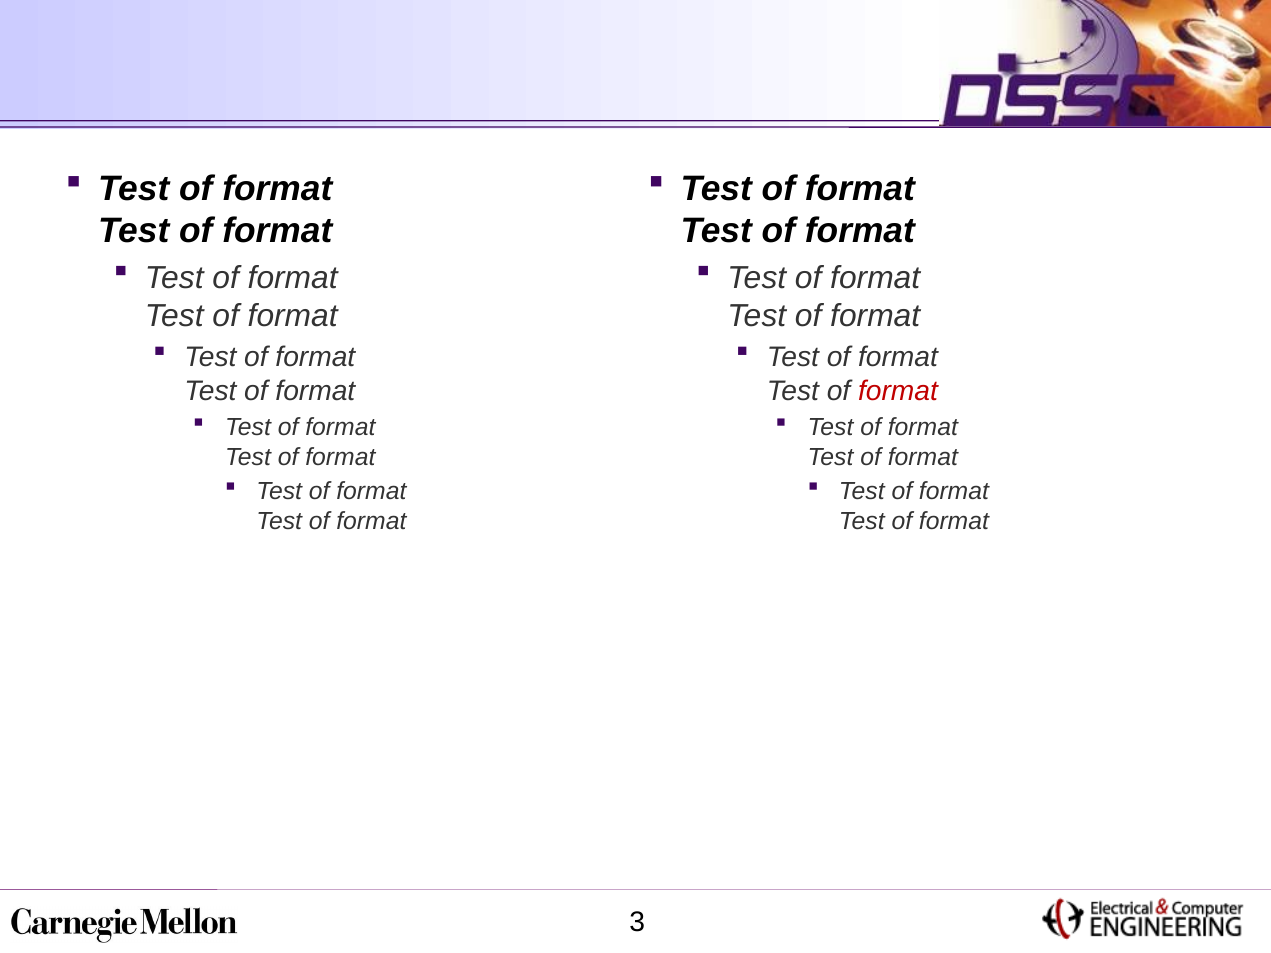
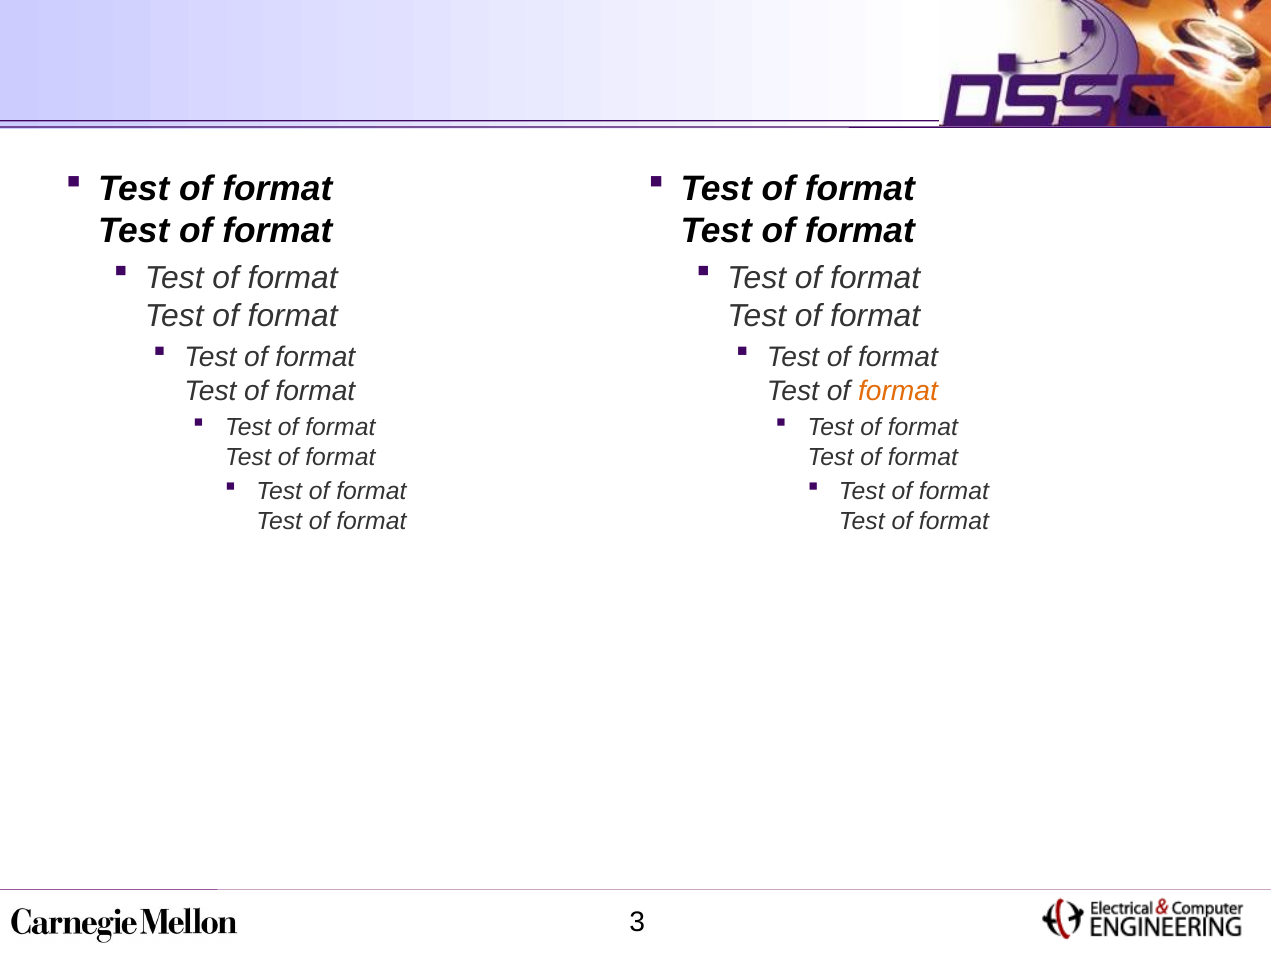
format at (898, 391) colour: red -> orange
